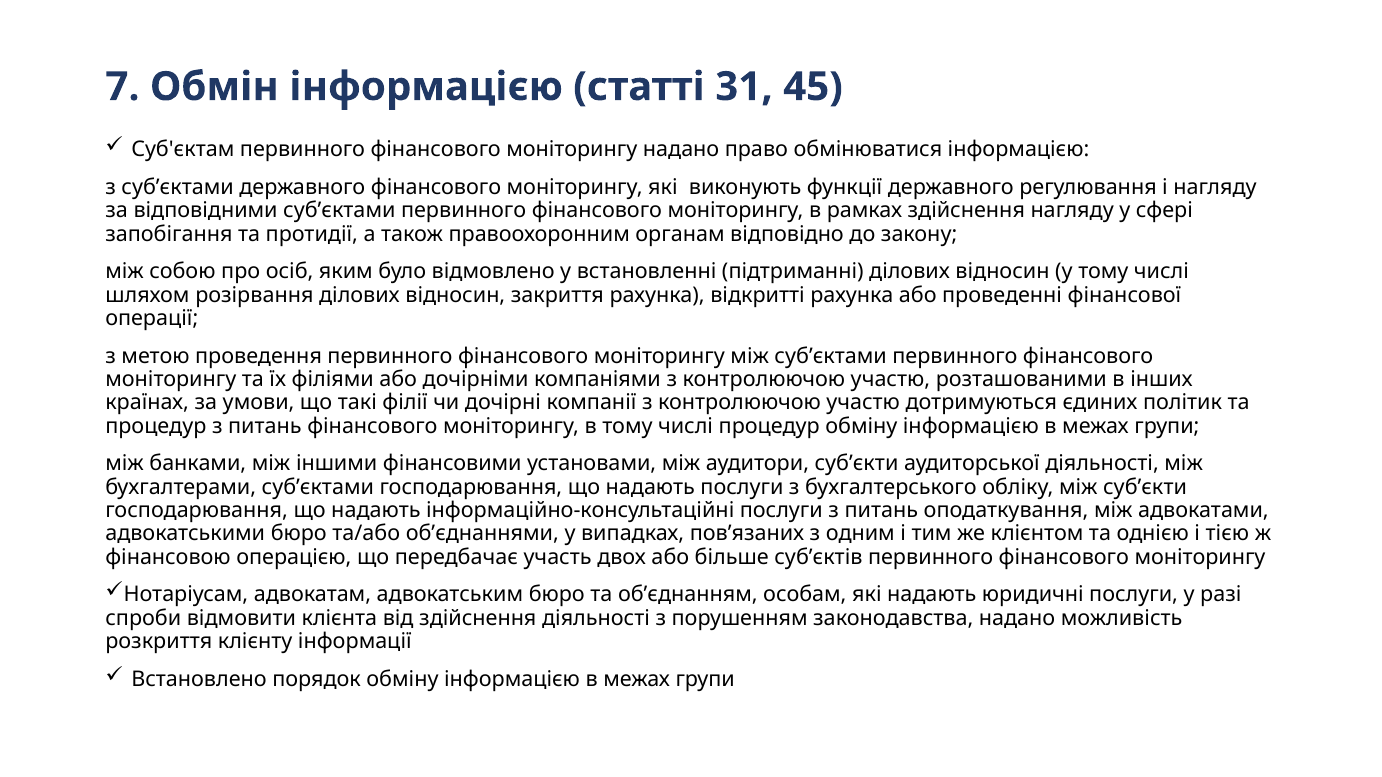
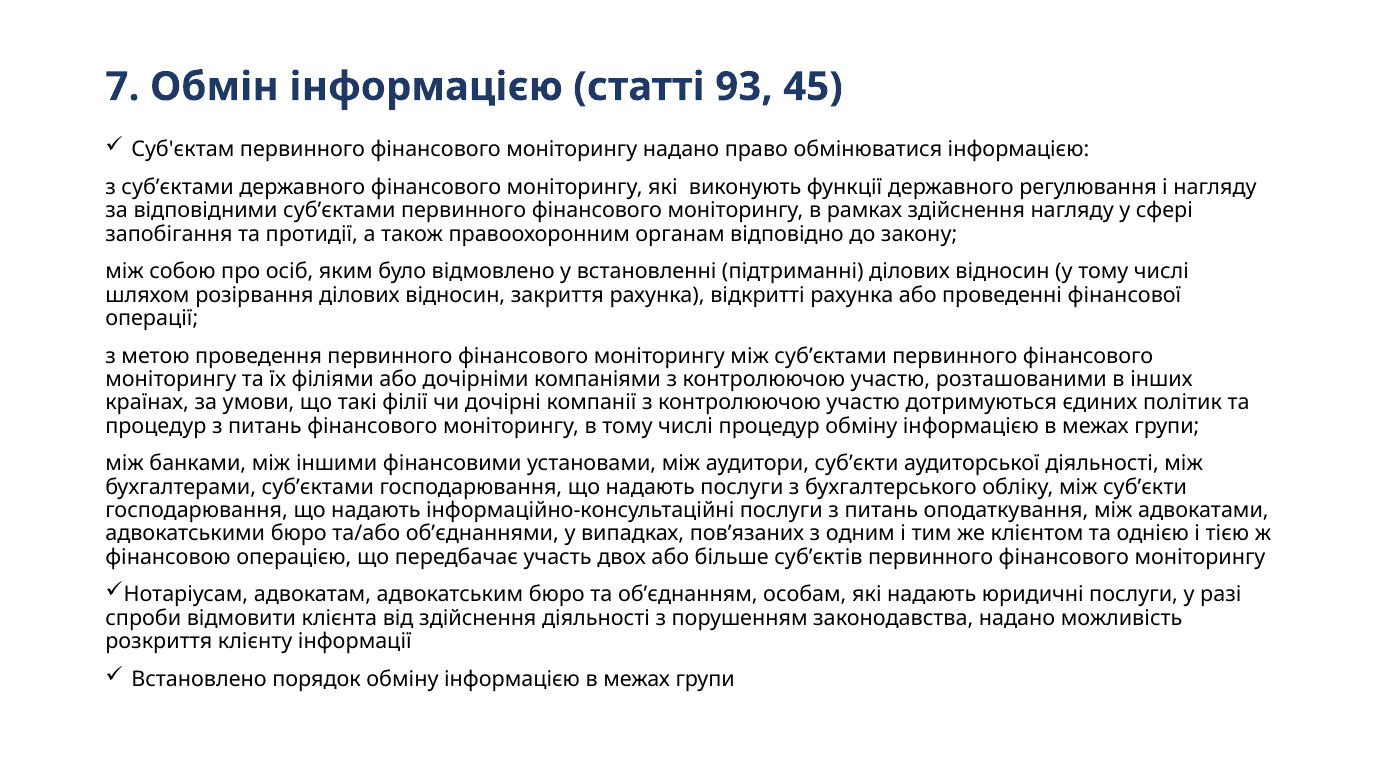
31: 31 -> 93
